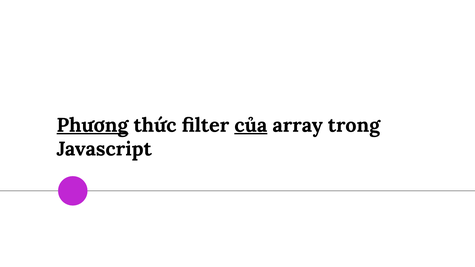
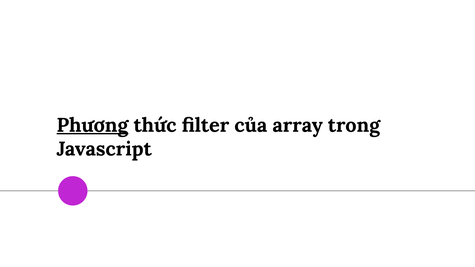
của underline: present -> none
